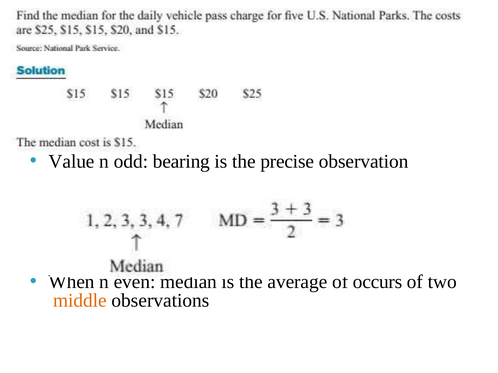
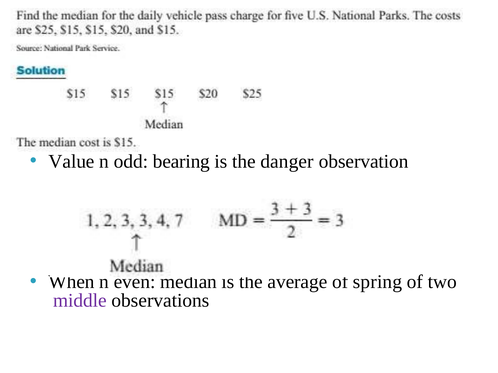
precise: precise -> danger
occurs: occurs -> spring
middle colour: orange -> purple
